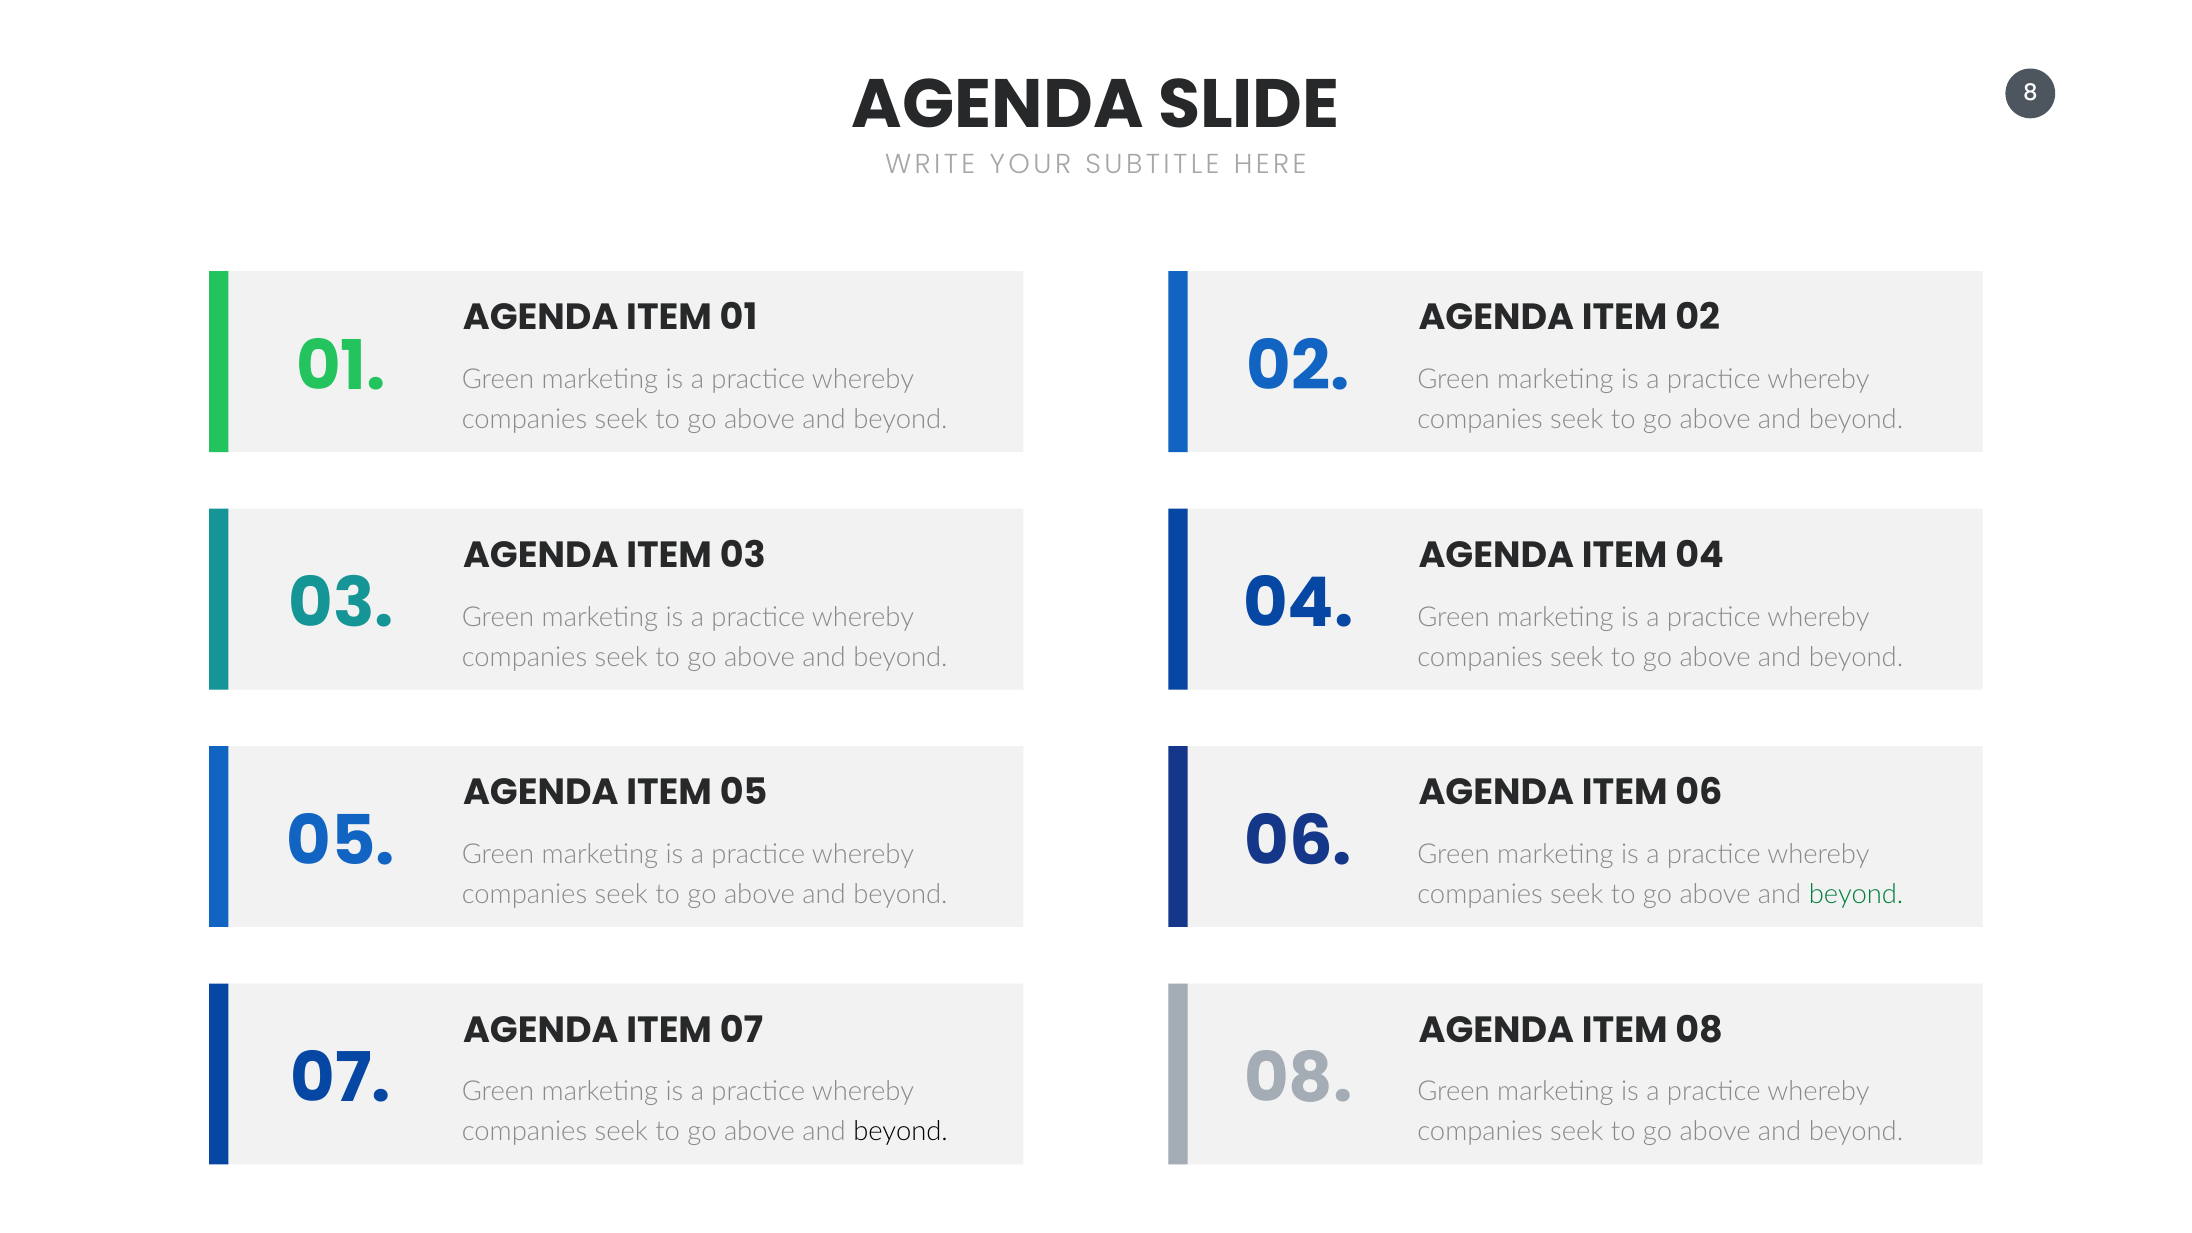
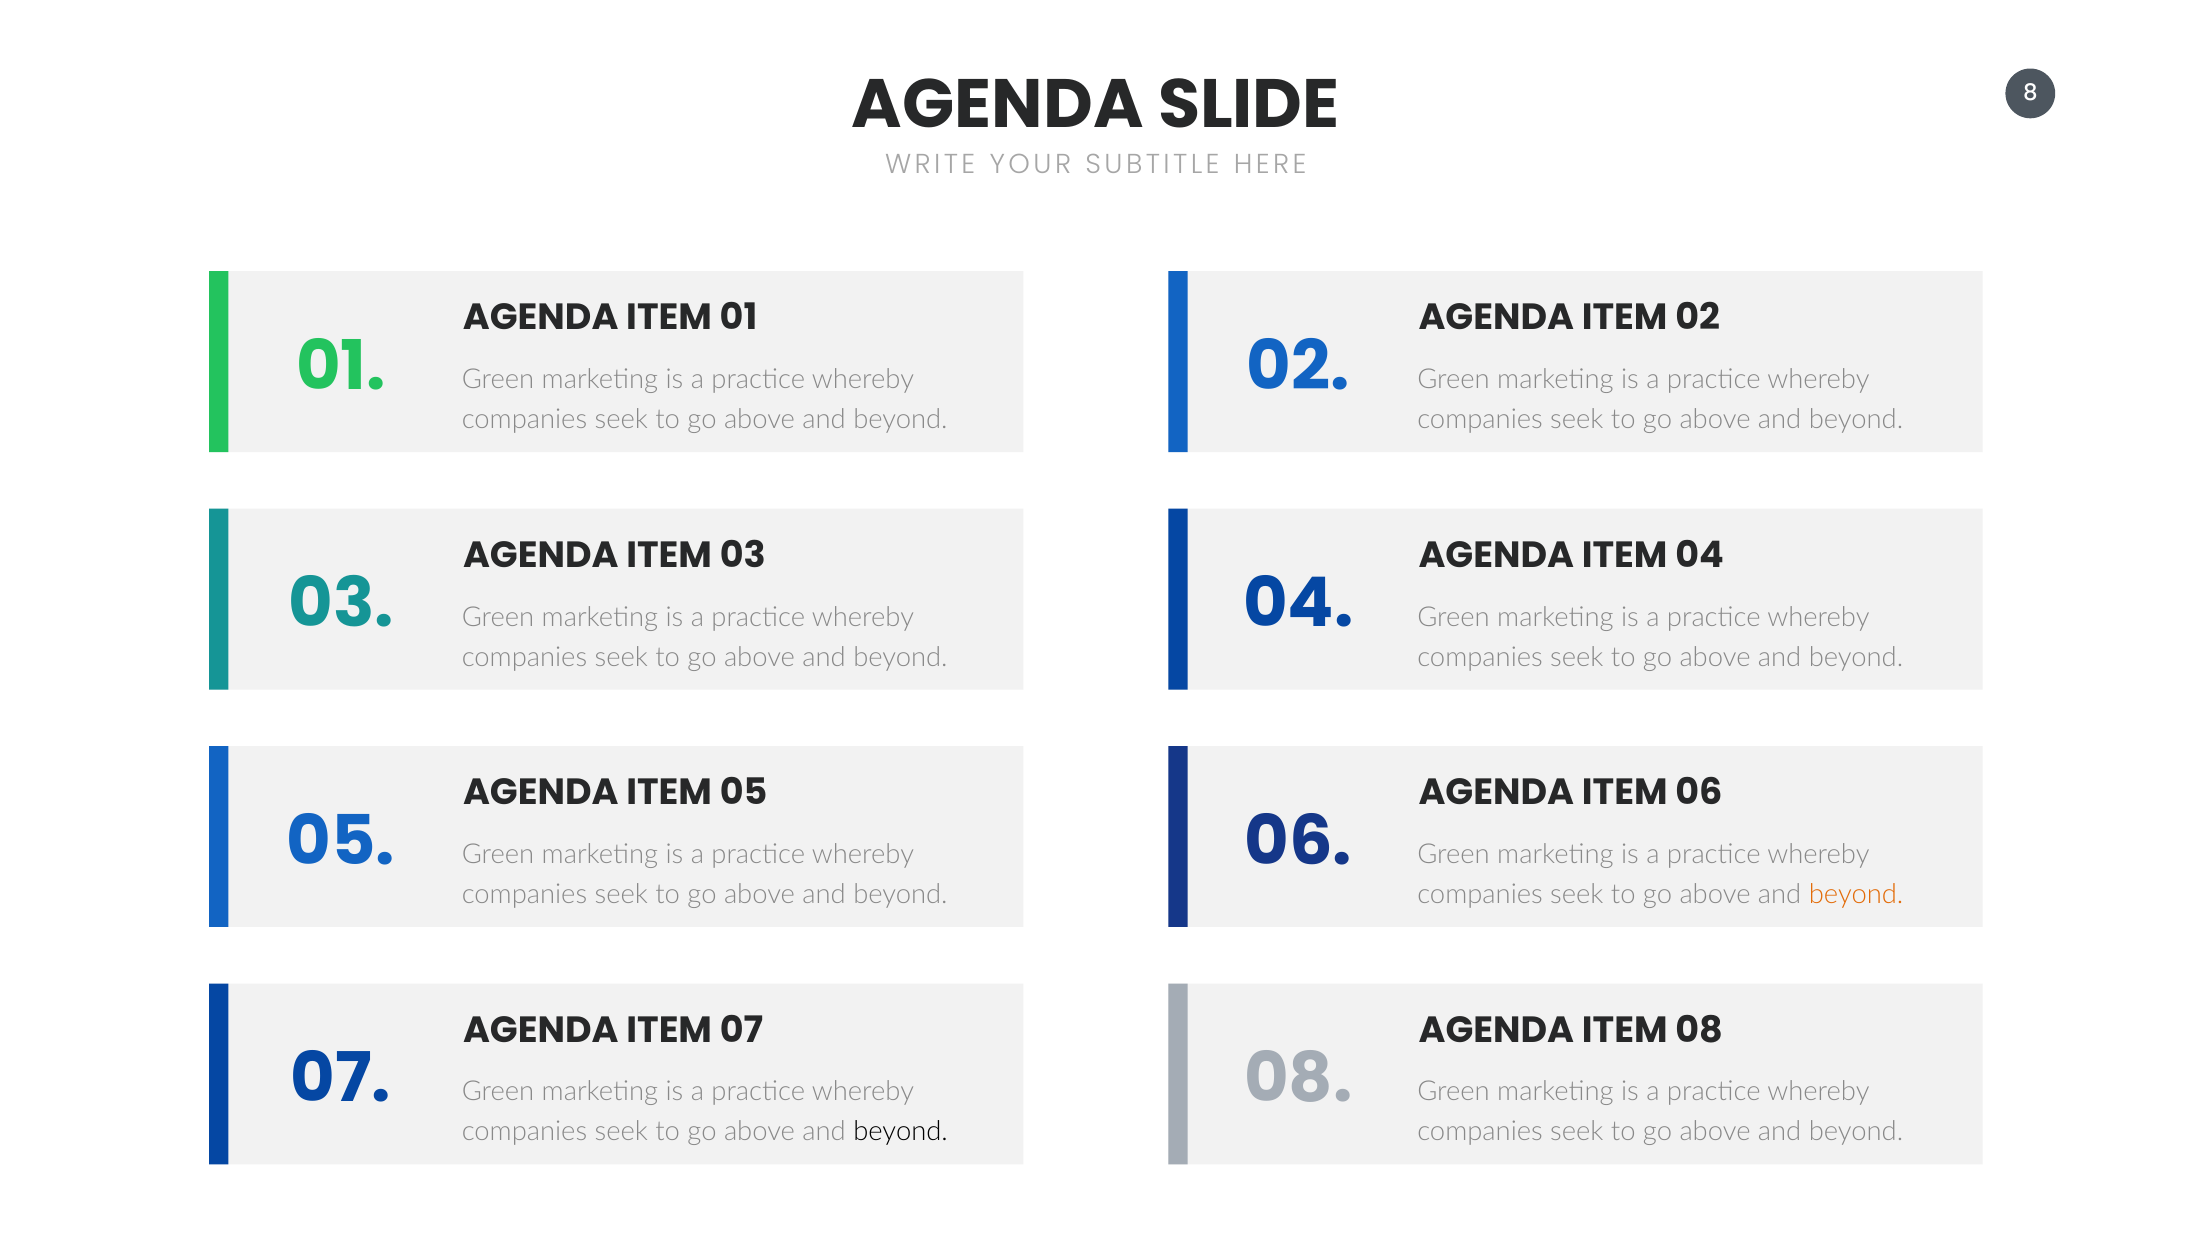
beyond at (1856, 895) colour: green -> orange
